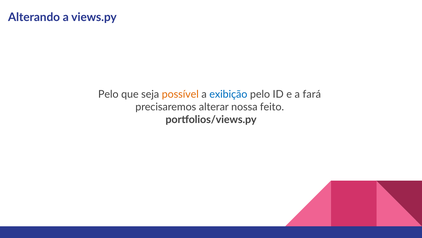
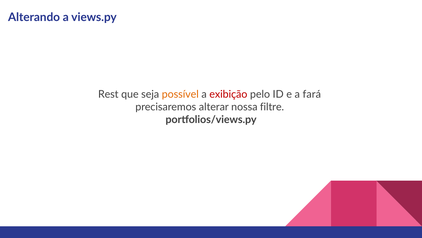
Pelo at (108, 94): Pelo -> Rest
exibição colour: blue -> red
feito: feito -> filtre
